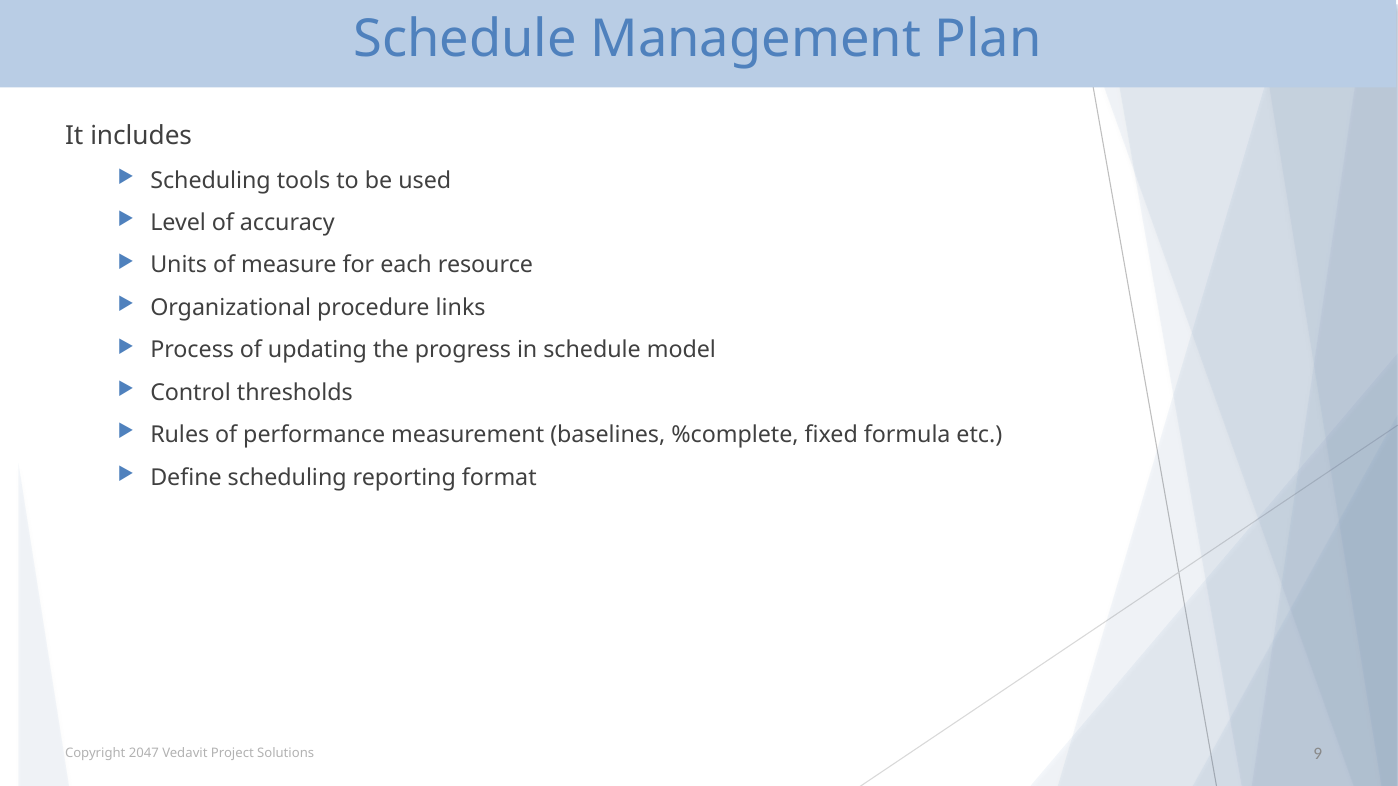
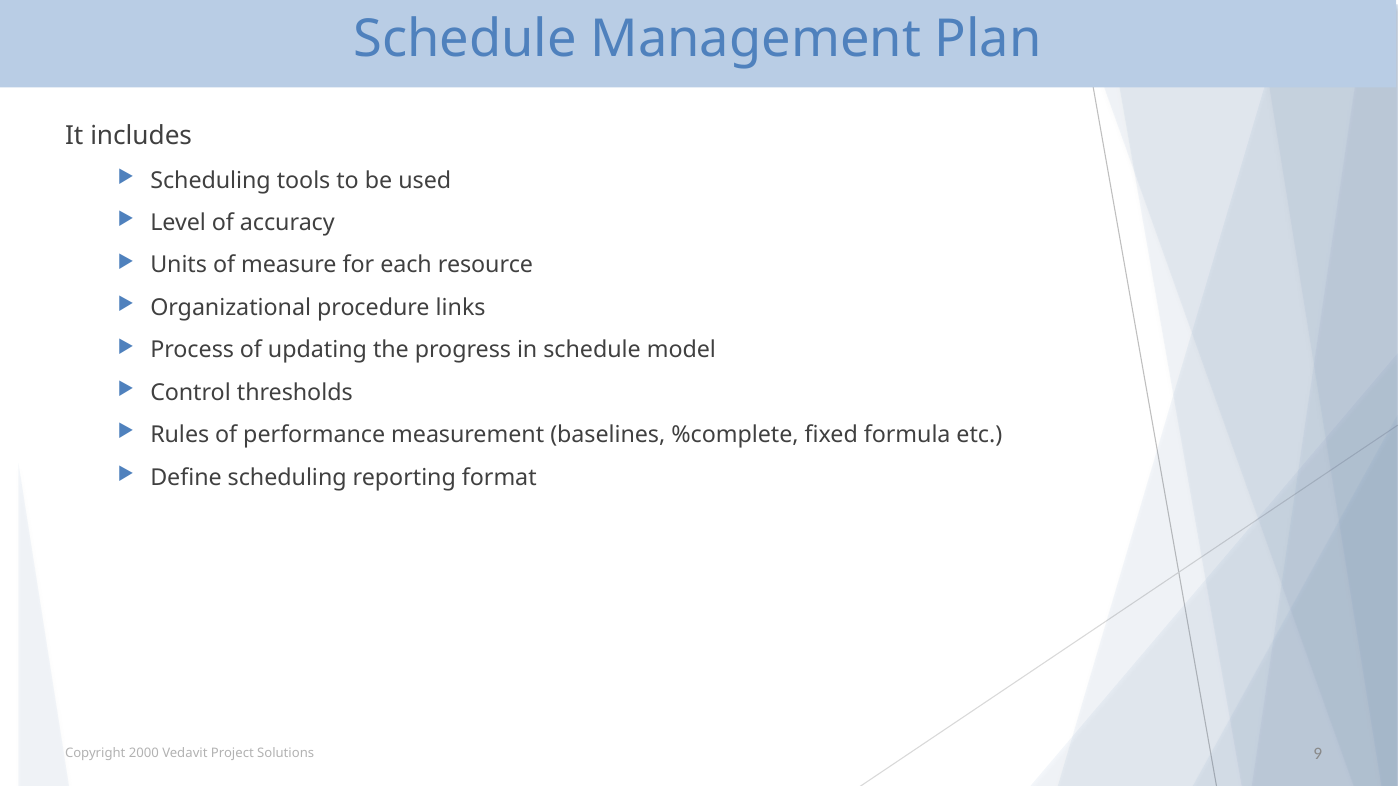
2047: 2047 -> 2000
